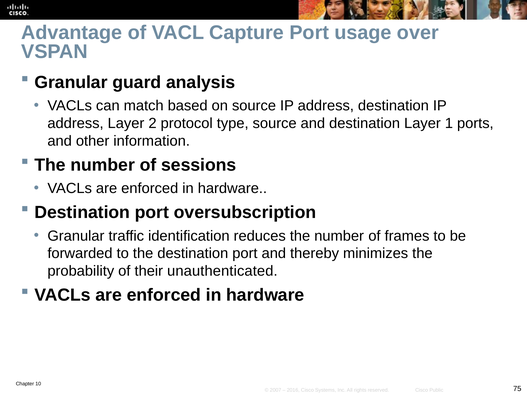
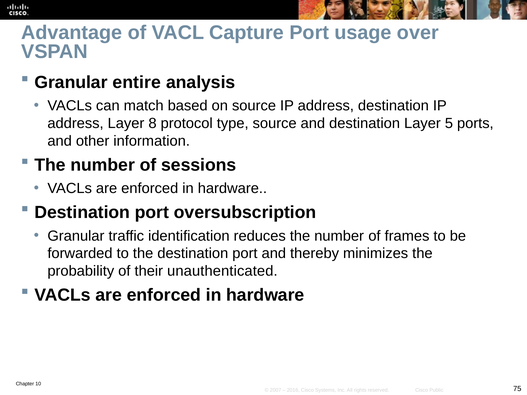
guard: guard -> entire
2: 2 -> 8
1: 1 -> 5
